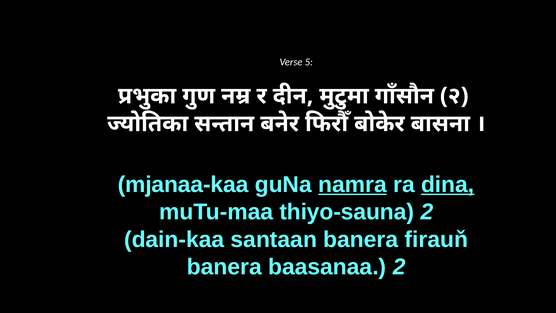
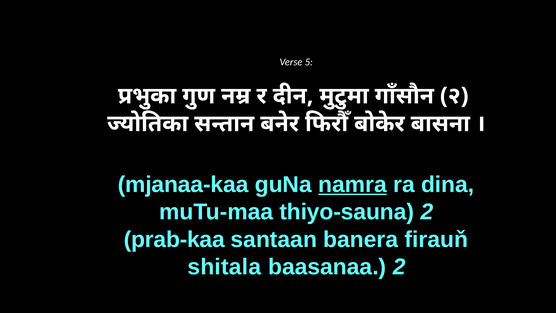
dina underline: present -> none
dain-kaa: dain-kaa -> prab-kaa
banera at (224, 267): banera -> shitala
